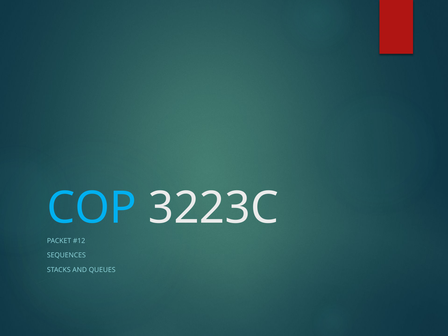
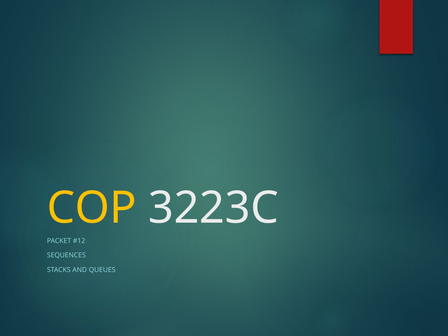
COP colour: light blue -> yellow
